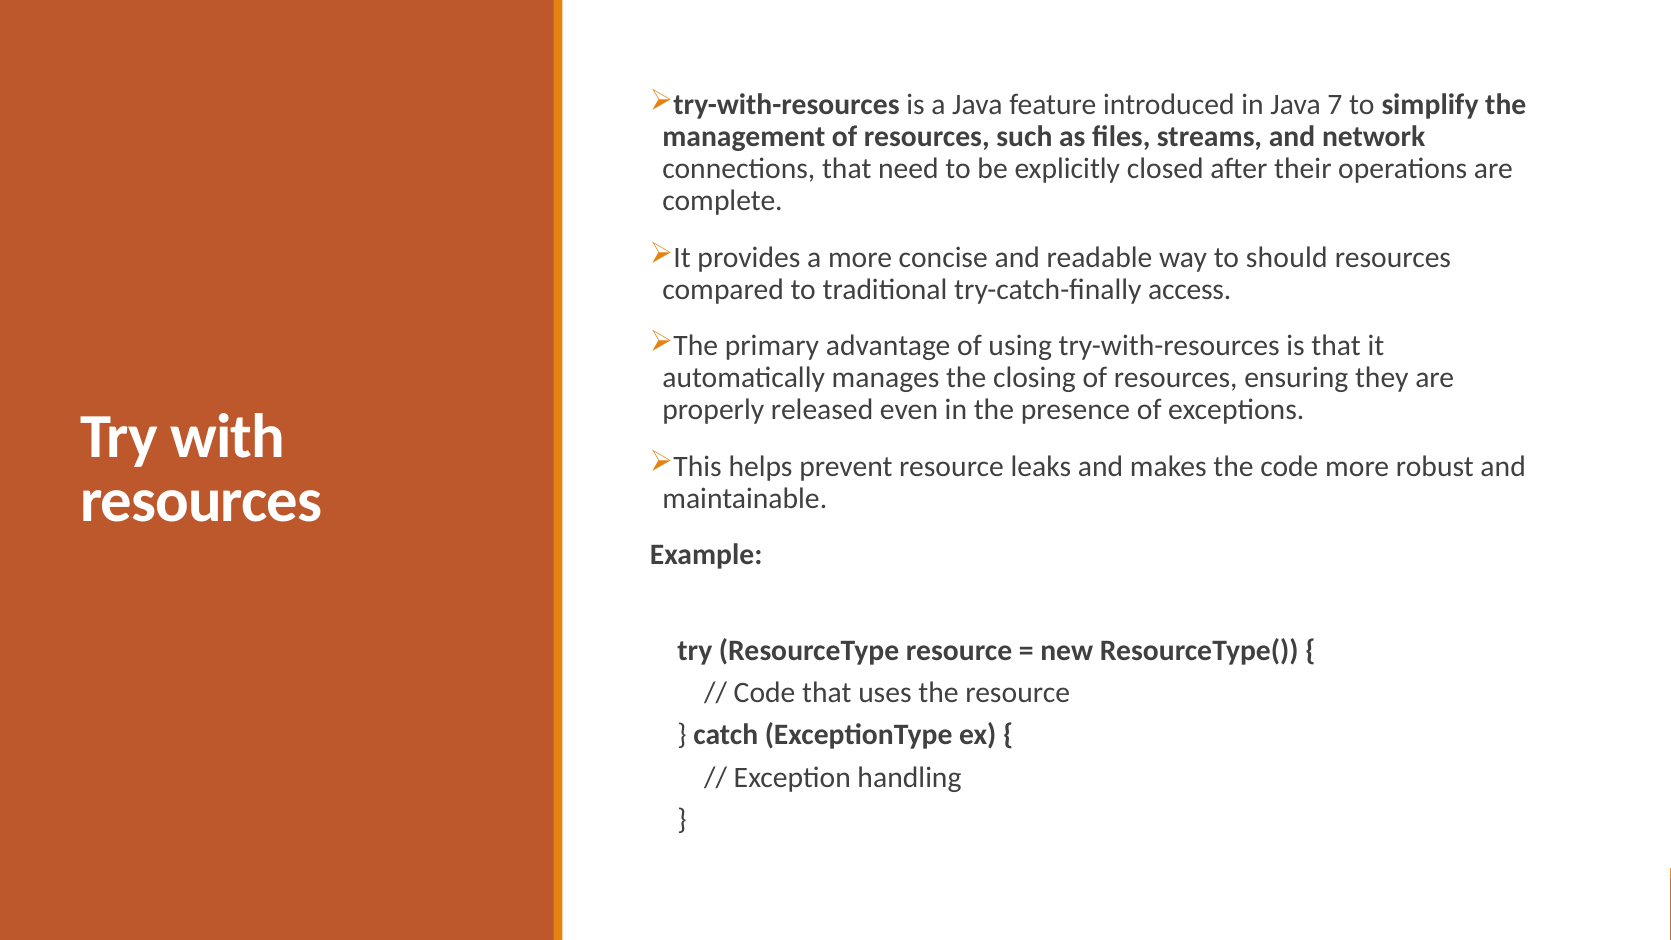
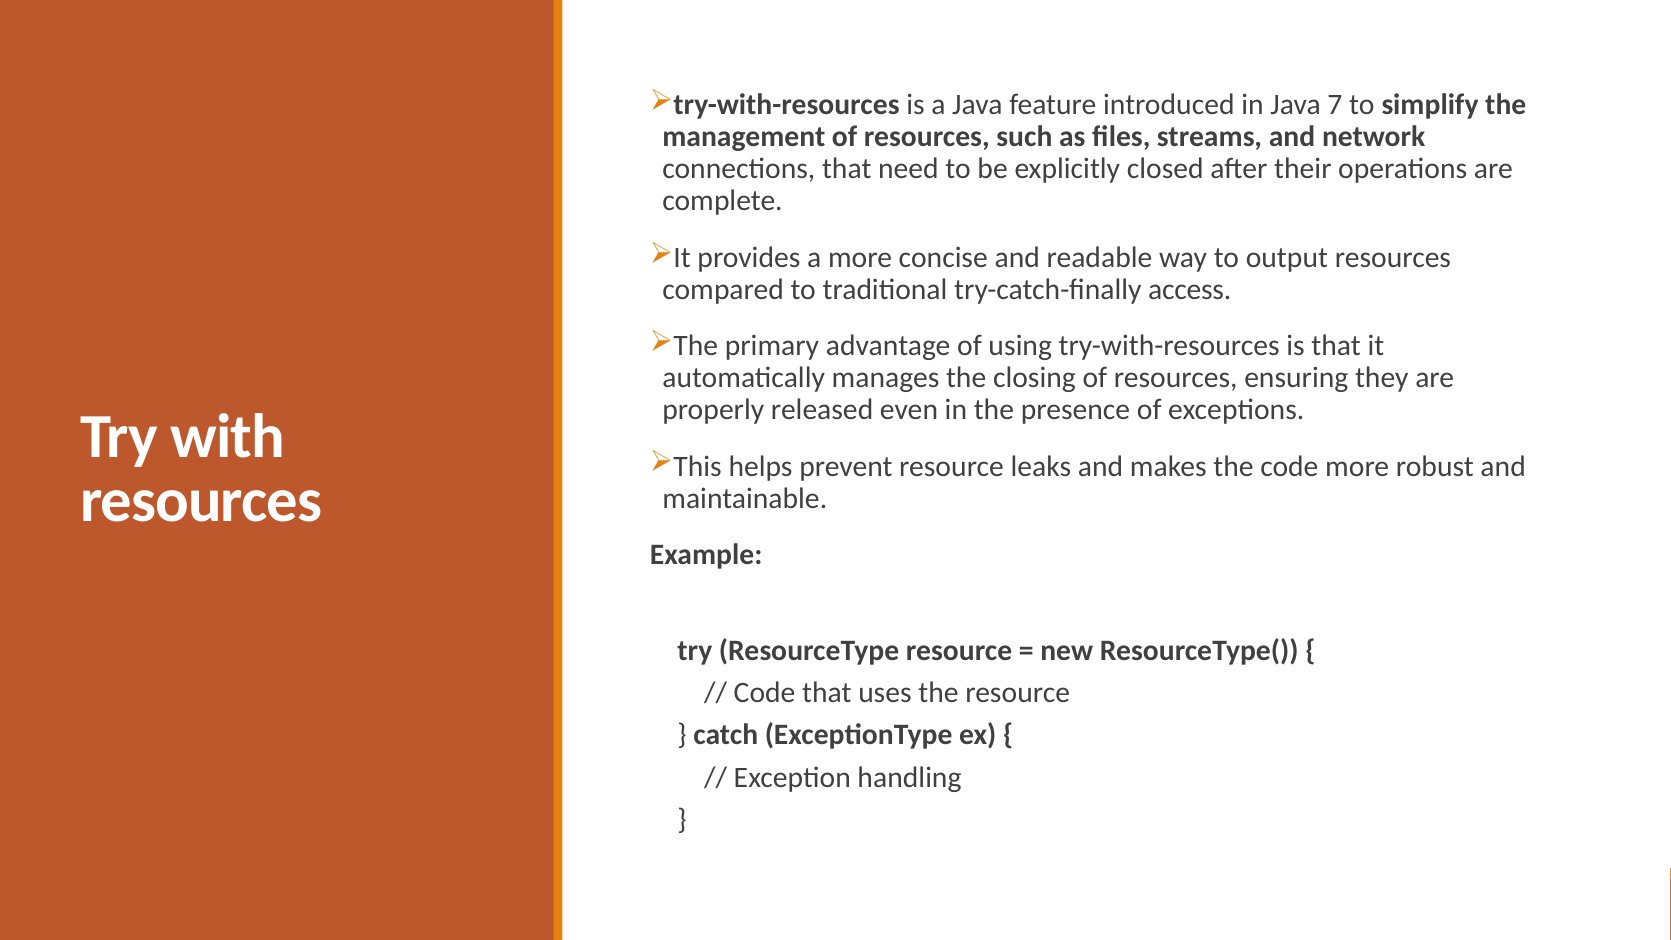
should: should -> output
